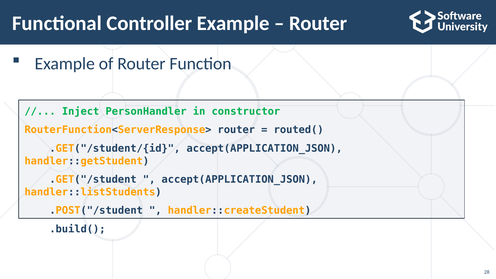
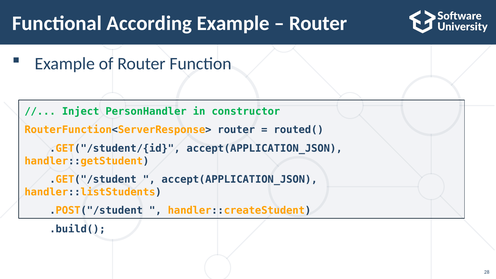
Controller: Controller -> According
